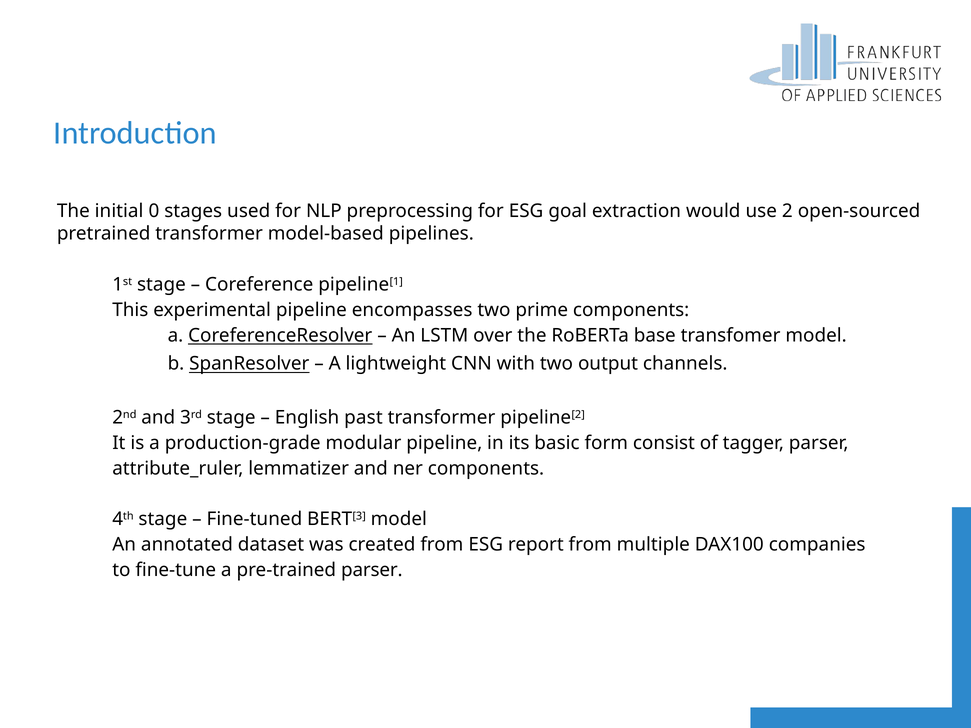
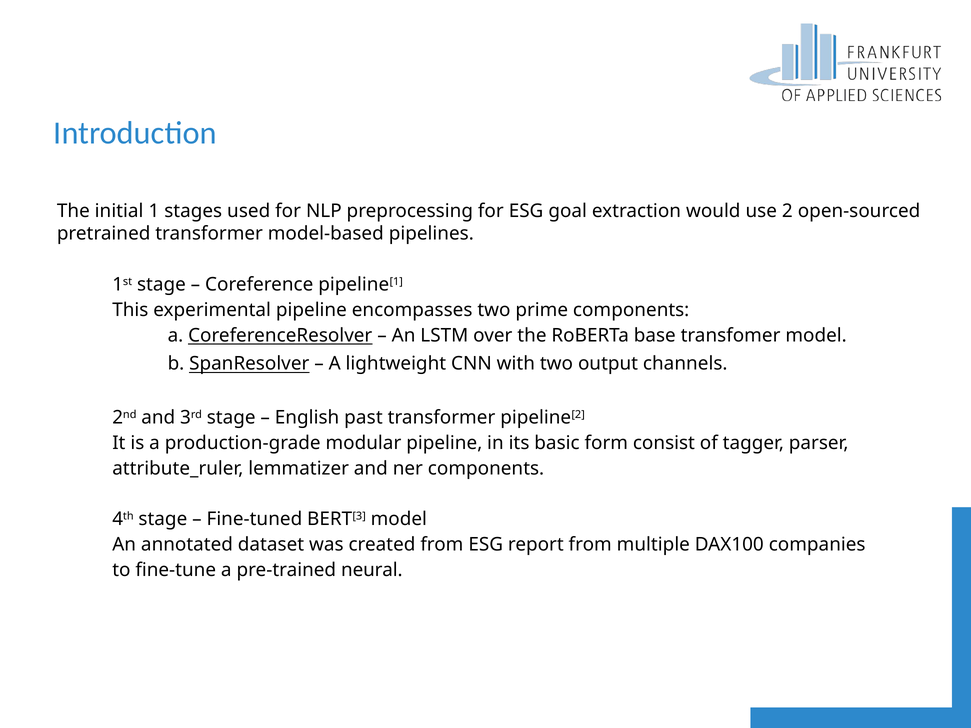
0: 0 -> 1
pre-trained parser: parser -> neural
